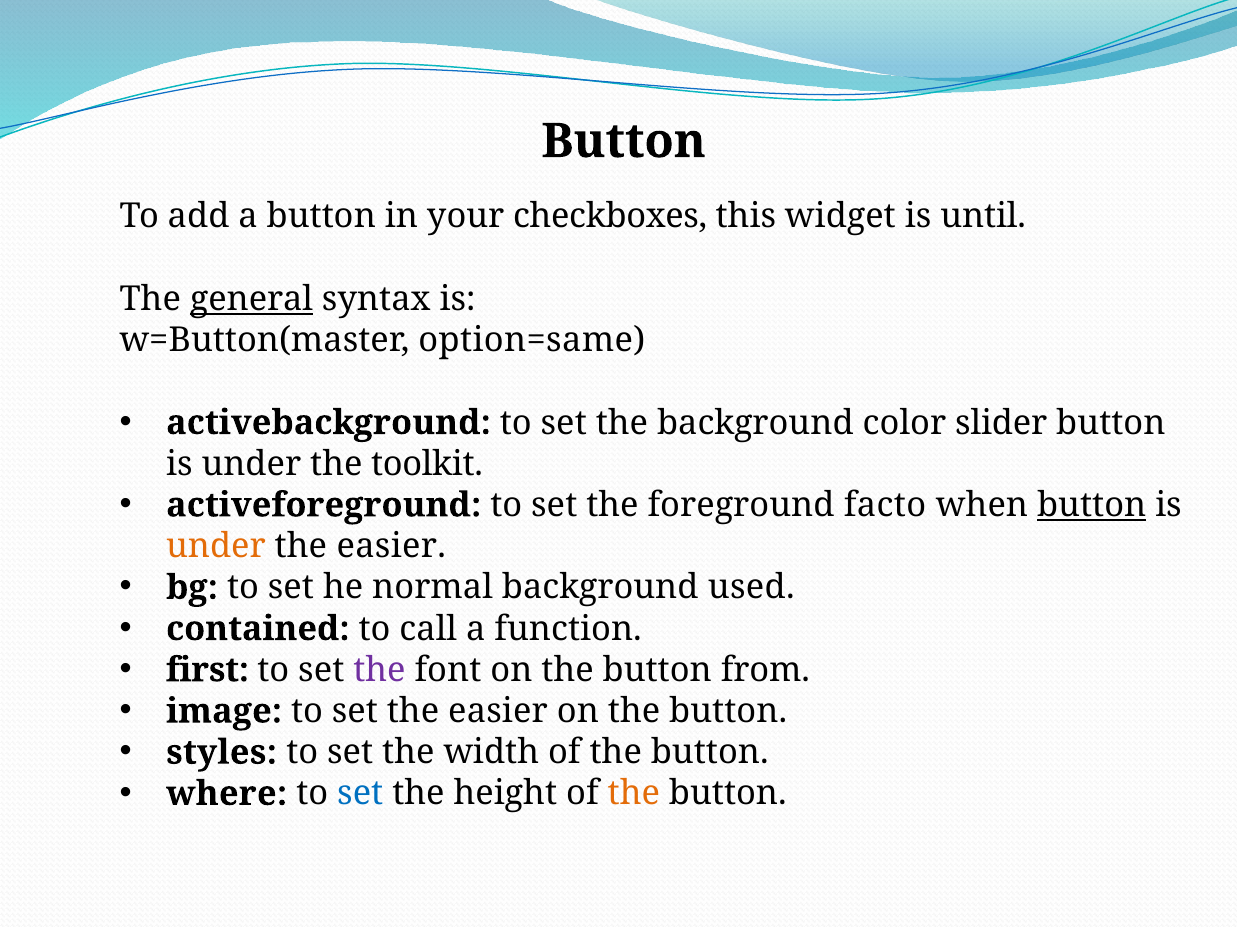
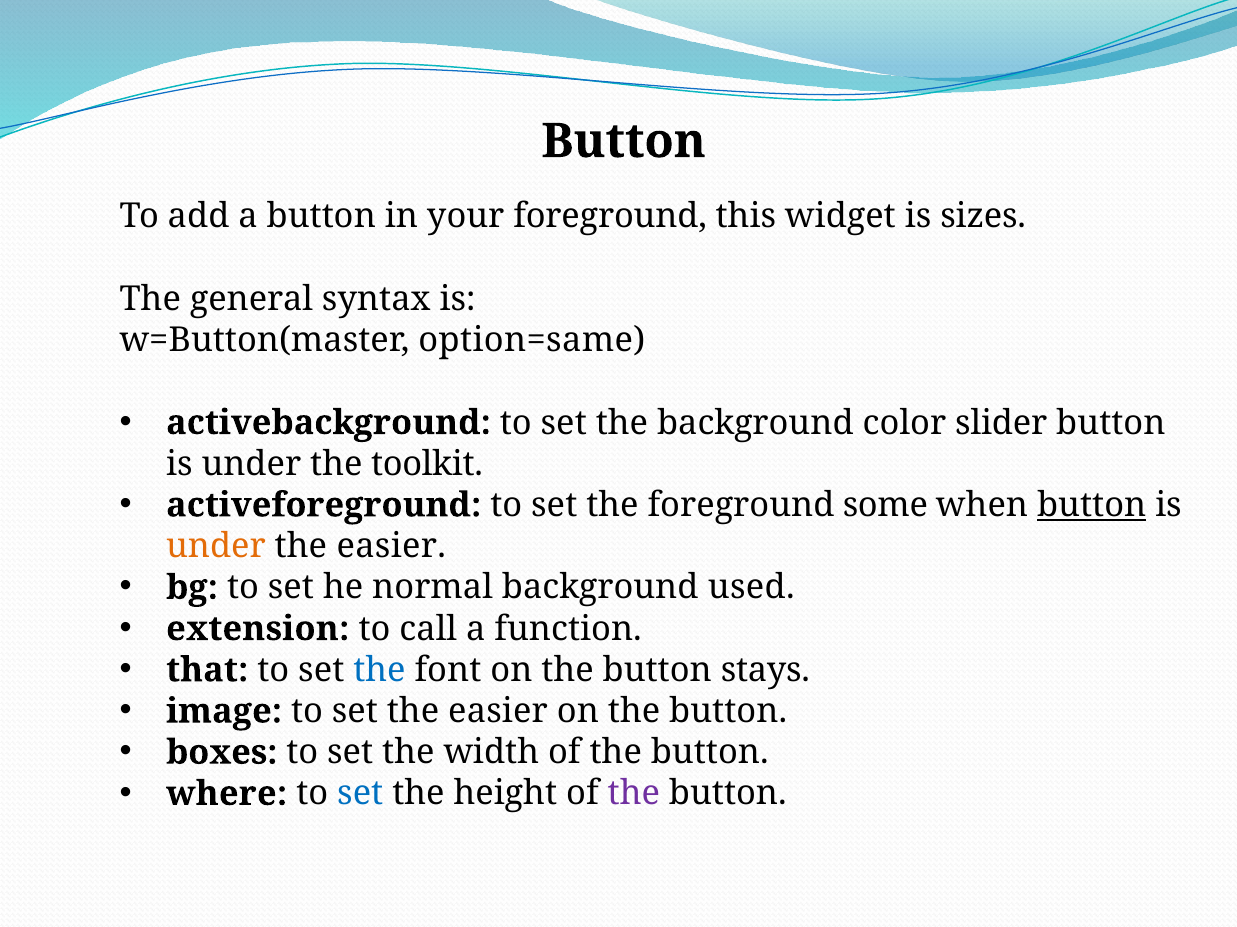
your checkboxes: checkboxes -> foreground
until: until -> sizes
general underline: present -> none
facto: facto -> some
contained: contained -> extension
first: first -> that
the at (379, 671) colour: purple -> blue
from: from -> stays
styles: styles -> boxes
the at (634, 794) colour: orange -> purple
